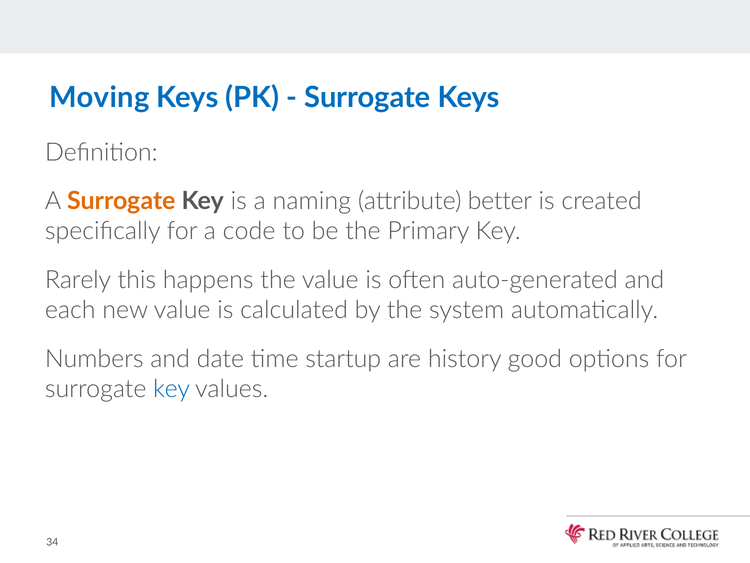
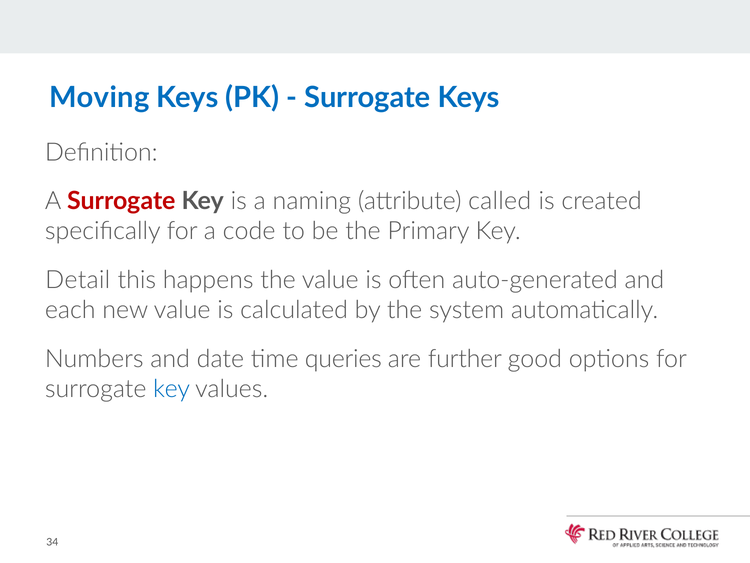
Surrogate at (121, 201) colour: orange -> red
better: better -> called
Rarely: Rarely -> Detail
startup: startup -> queries
history: history -> further
